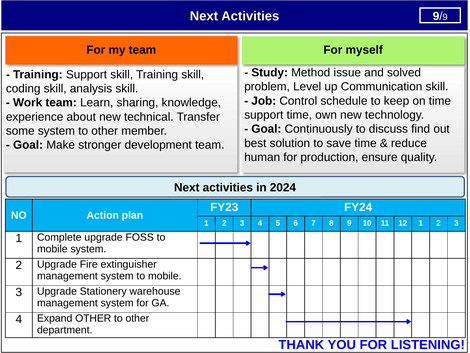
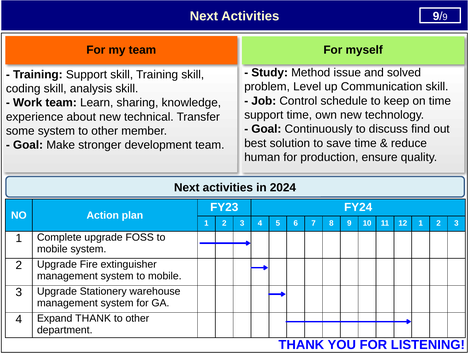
Expand OTHER: OTHER -> THANK
